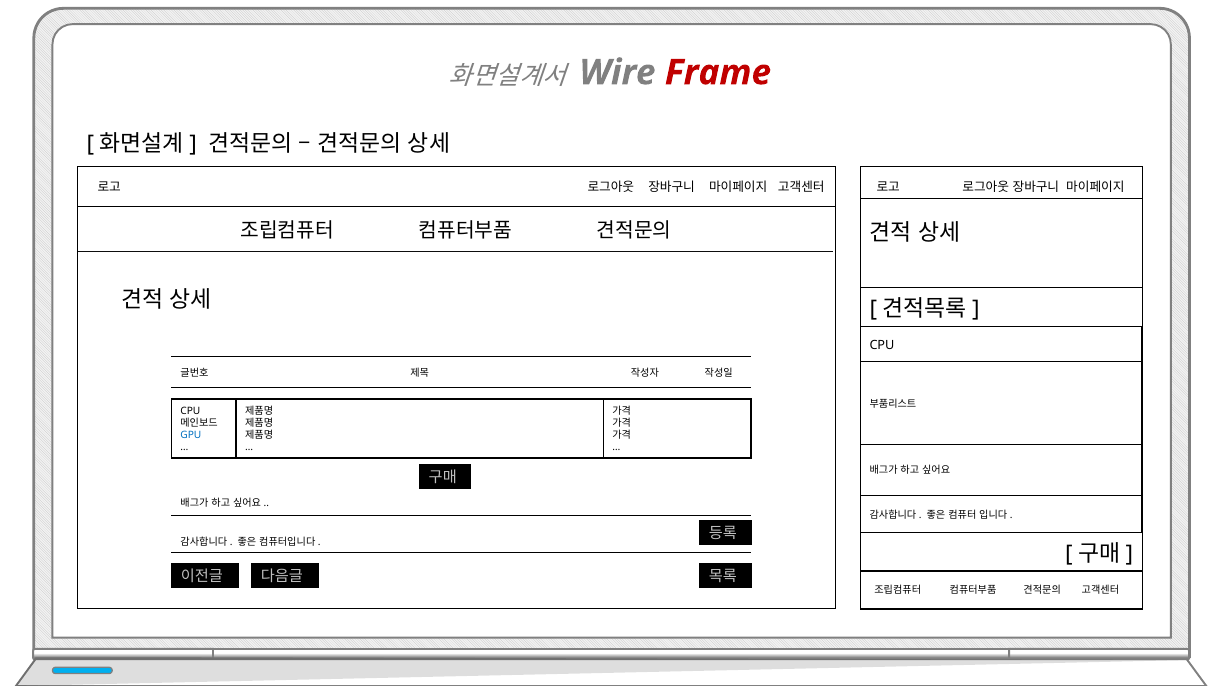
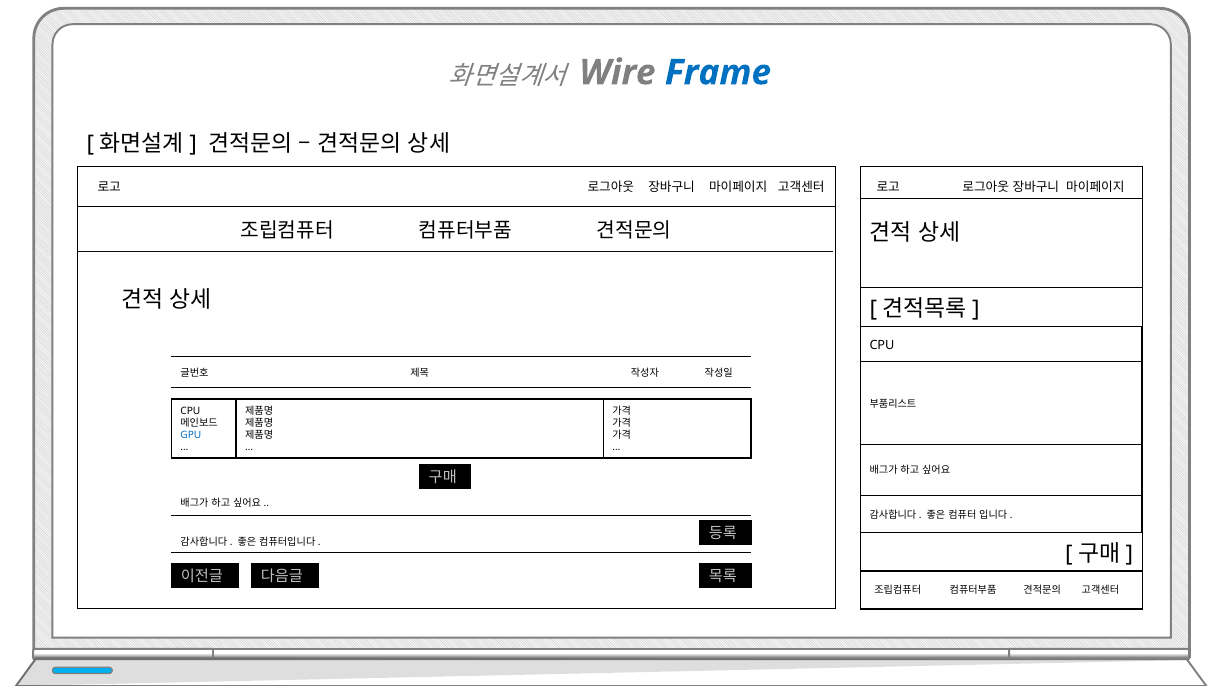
Frame colour: red -> blue
